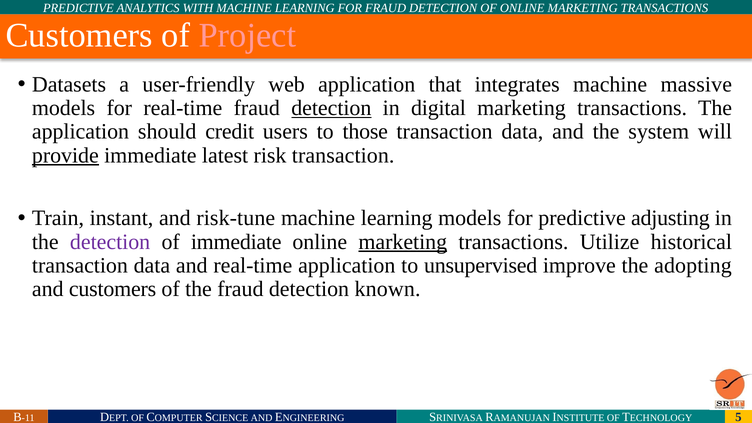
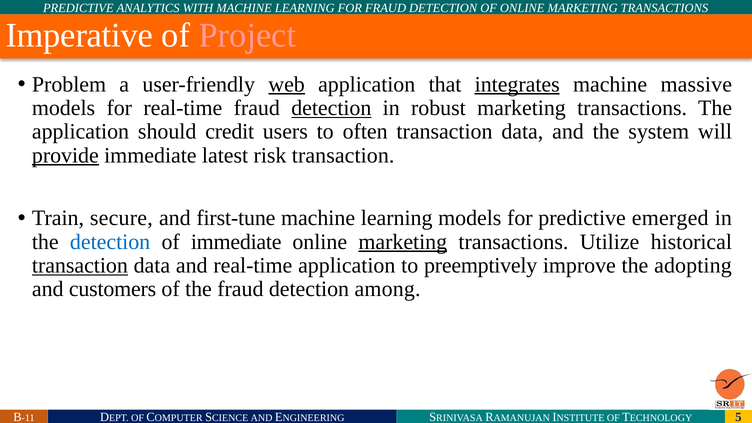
Customers at (79, 36): Customers -> Imperative
Datasets: Datasets -> Problem
web underline: none -> present
integrates underline: none -> present
digital: digital -> robust
those: those -> often
instant: instant -> secure
risk-tune: risk-tune -> first-tune
adjusting: adjusting -> emerged
detection at (110, 242) colour: purple -> blue
transaction at (80, 266) underline: none -> present
unsupervised: unsupervised -> preemptively
known: known -> among
